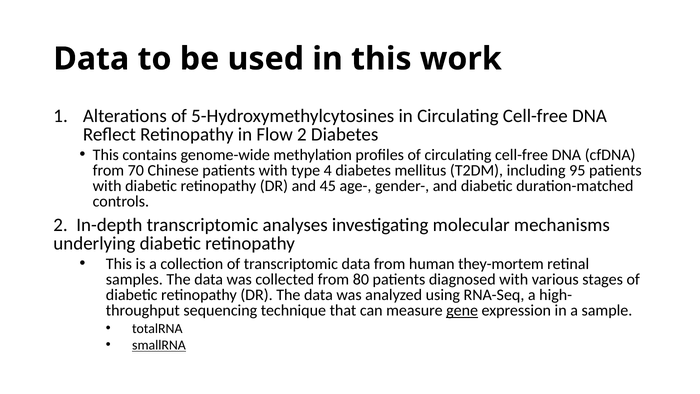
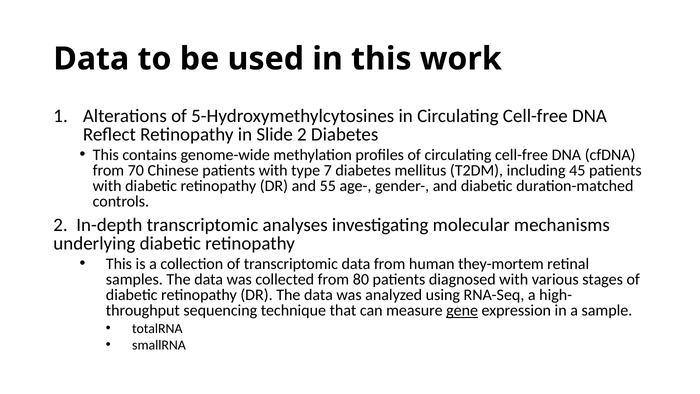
Flow: Flow -> Slide
4: 4 -> 7
95: 95 -> 45
45: 45 -> 55
smallRNA underline: present -> none
